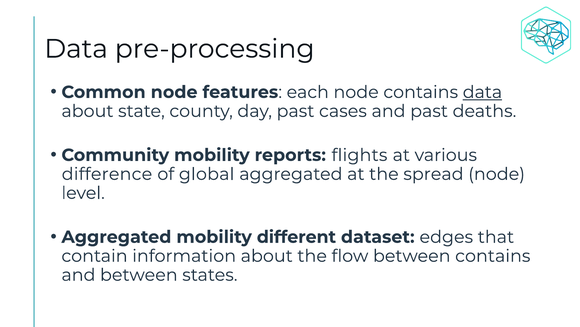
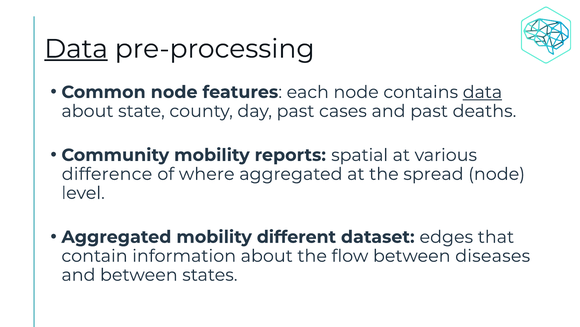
Data at (76, 49) underline: none -> present
flights: flights -> spatial
global: global -> where
between contains: contains -> diseases
